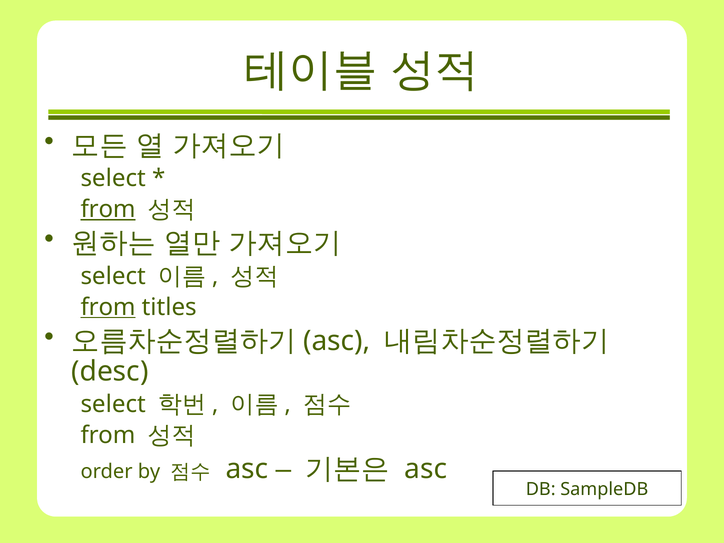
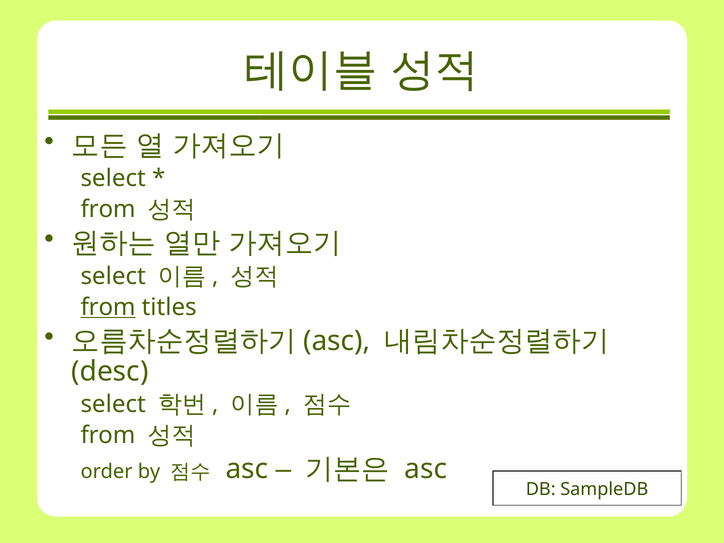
from at (108, 209) underline: present -> none
